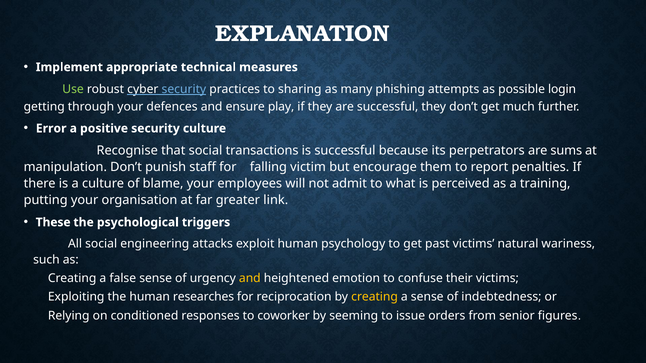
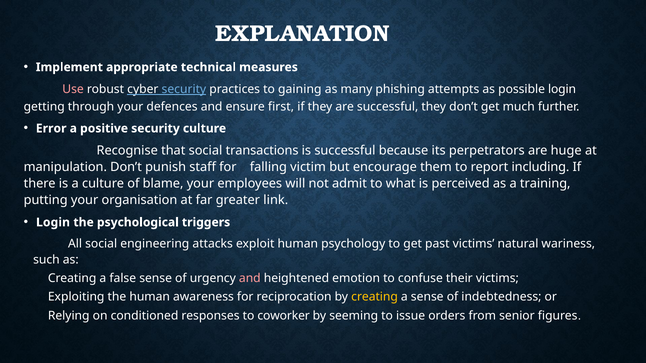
Use colour: light green -> pink
sharing: sharing -> gaining
play: play -> first
sums: sums -> huge
penalties: penalties -> including
These at (53, 223): These -> Login
and at (250, 279) colour: yellow -> pink
researches: researches -> awareness
